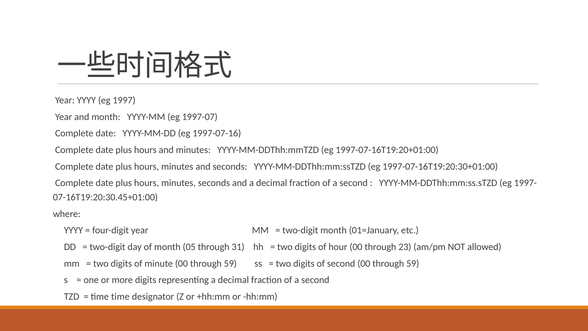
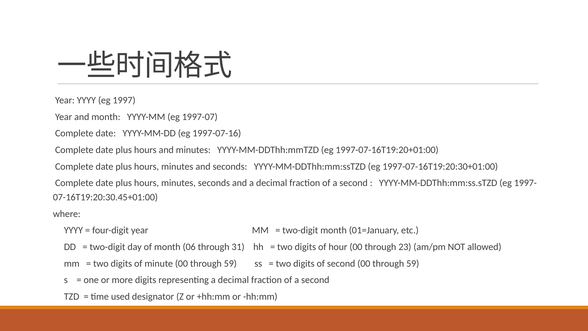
05: 05 -> 06
time time: time -> used
